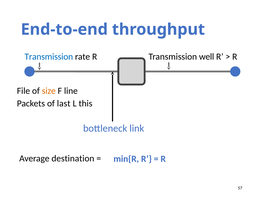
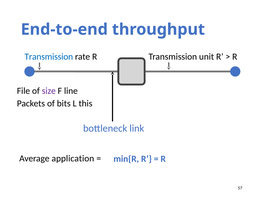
well: well -> unit
size colour: orange -> purple
last: last -> bits
destination: destination -> application
